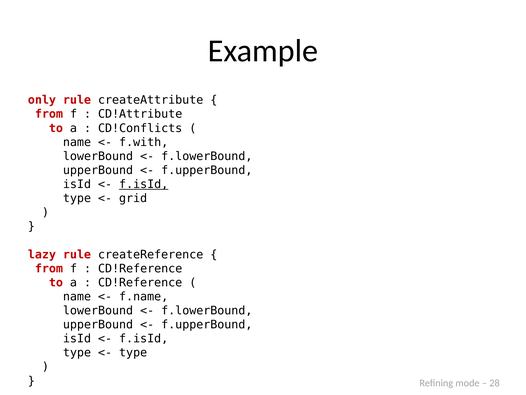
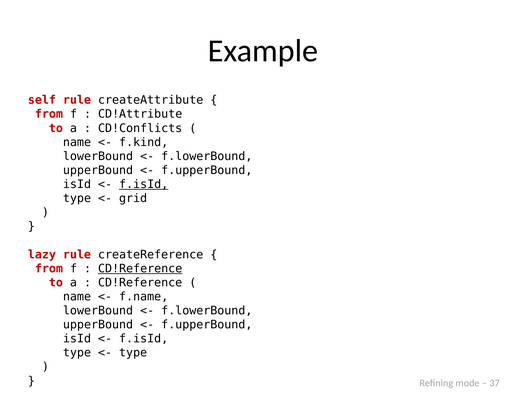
only: only -> self
f.with: f.with -> f.kind
CD!Reference at (140, 268) underline: none -> present
28: 28 -> 37
